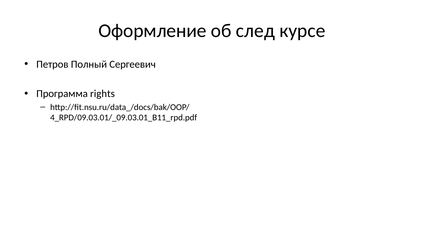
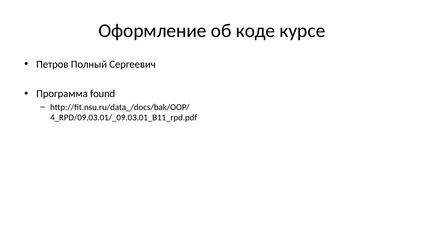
след: след -> коде
rights: rights -> found
